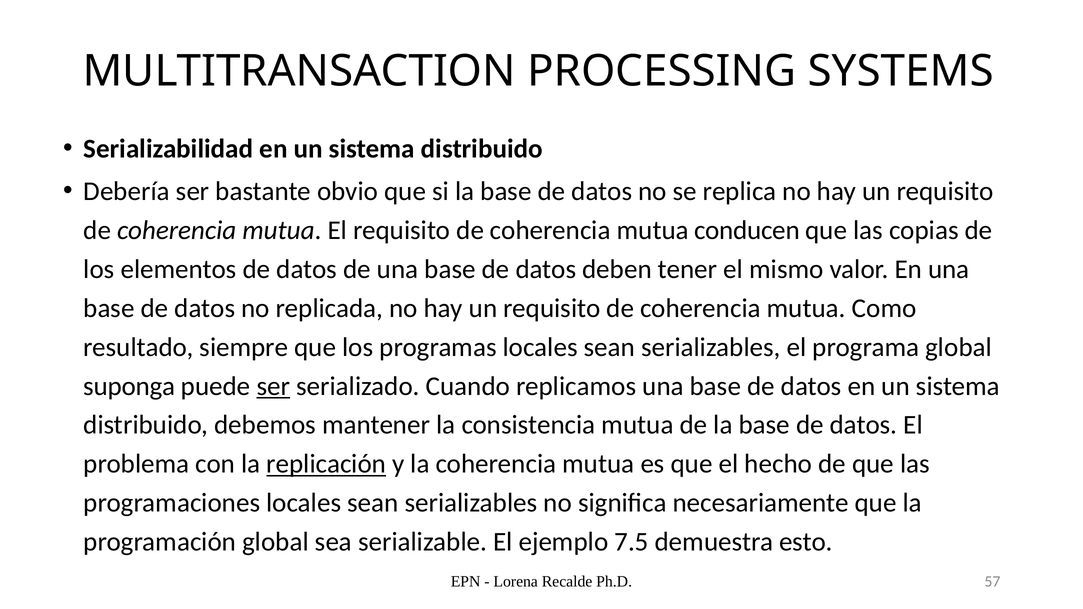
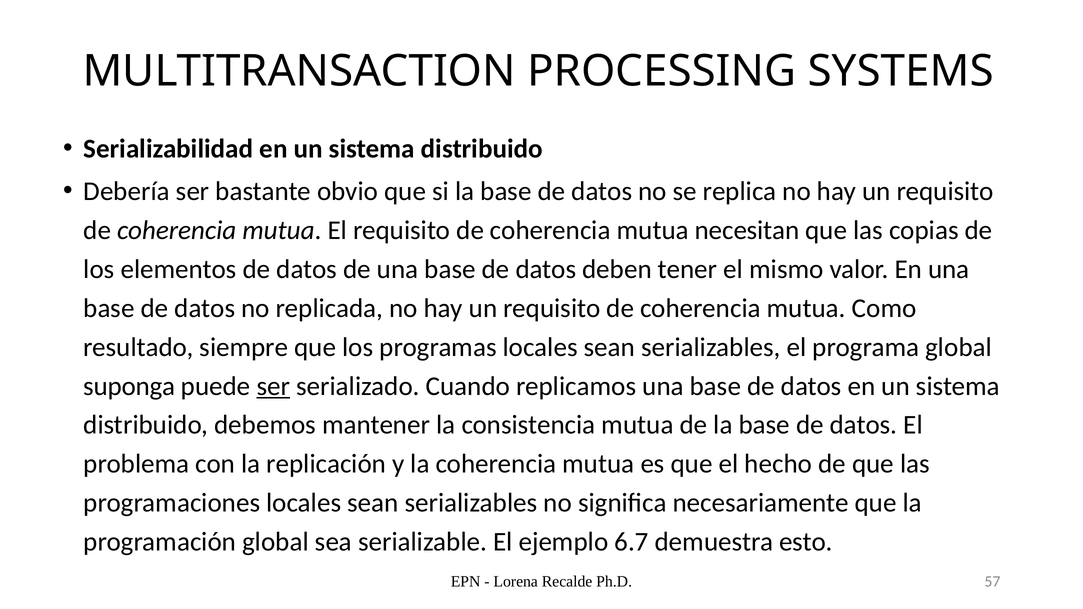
conducen: conducen -> necesitan
replicación underline: present -> none
7.5: 7.5 -> 6.7
